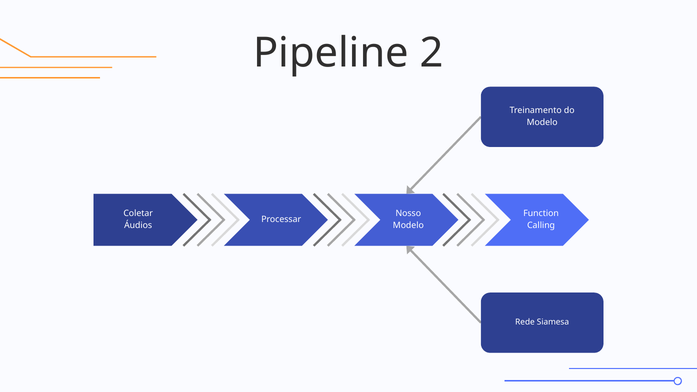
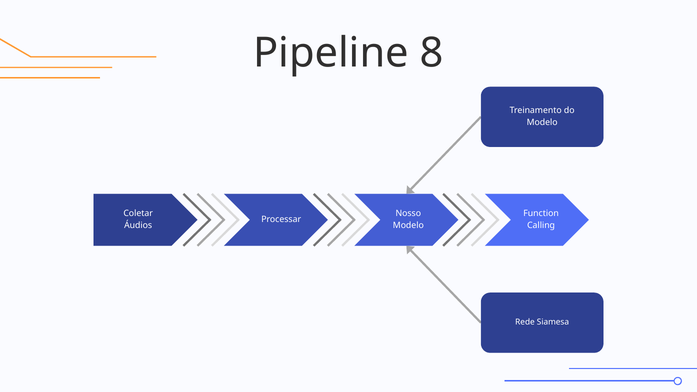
2: 2 -> 8
